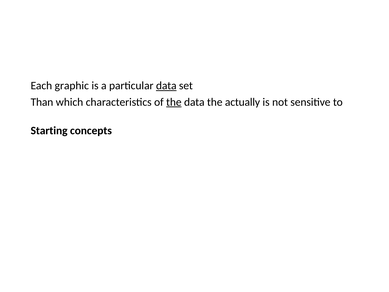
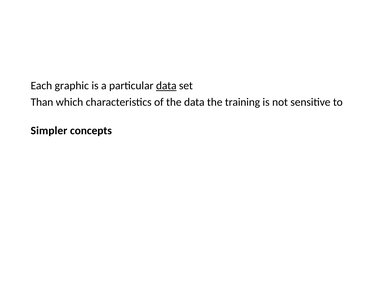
the at (174, 102) underline: present -> none
actually: actually -> training
Starting: Starting -> Simpler
